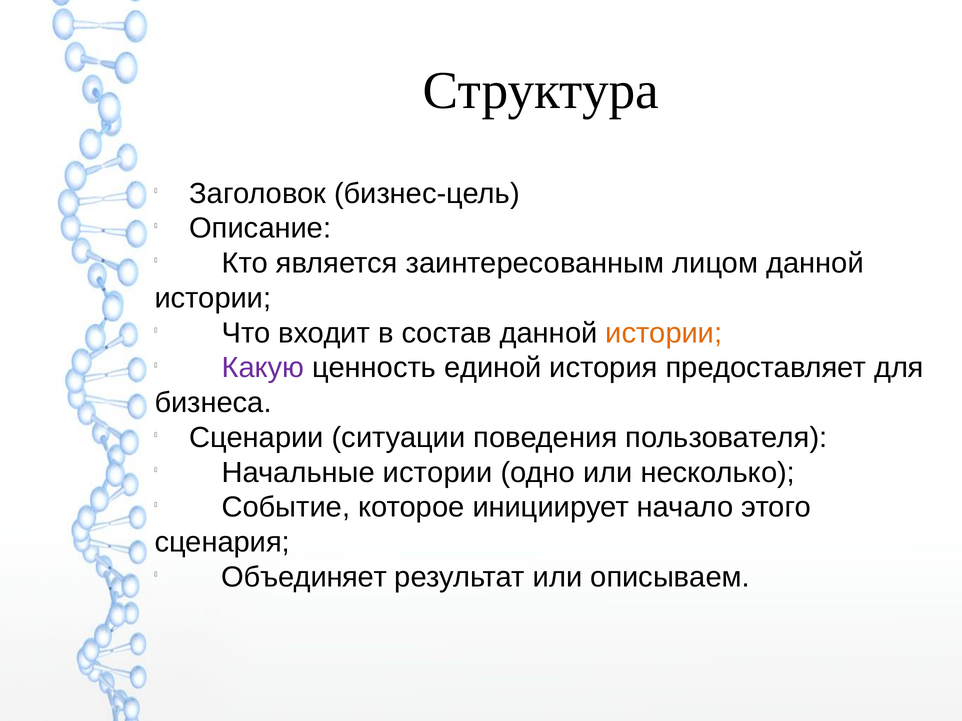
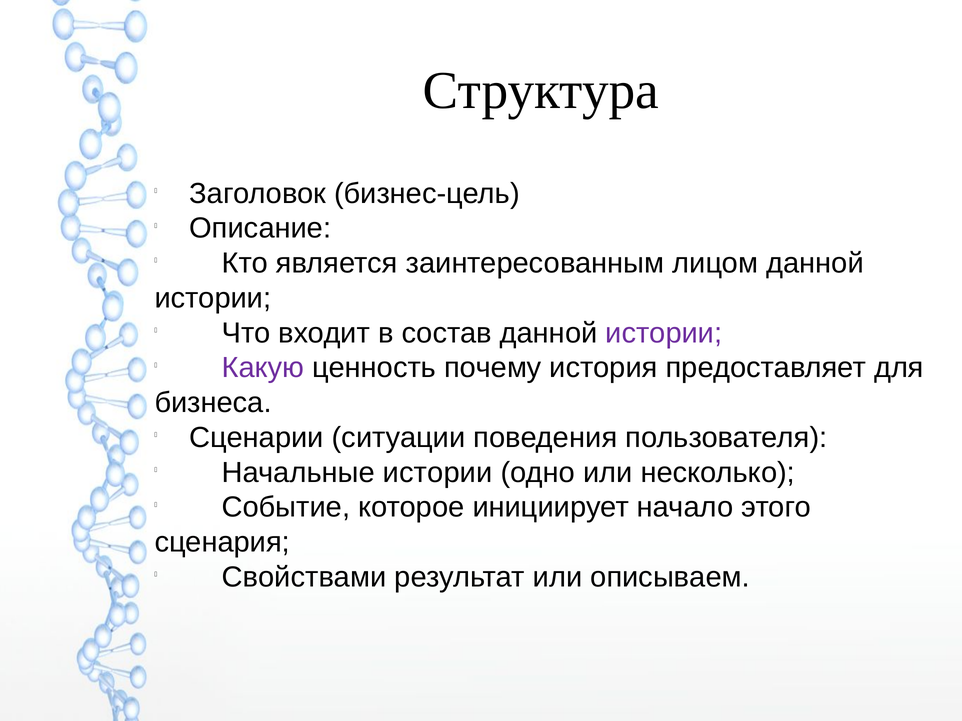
истории at (664, 333) colour: orange -> purple
единой: единой -> почему
Объединяет: Объединяет -> Свойствами
